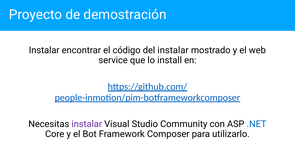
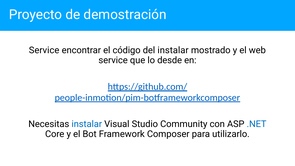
Instalar at (44, 50): Instalar -> Service
install: install -> desde
instalar at (87, 124) colour: purple -> blue
